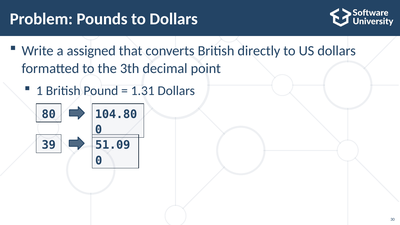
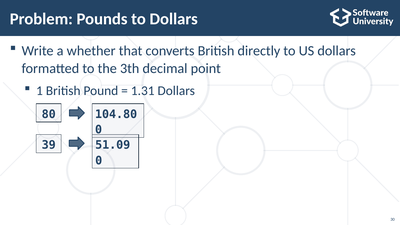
assigned: assigned -> whether
